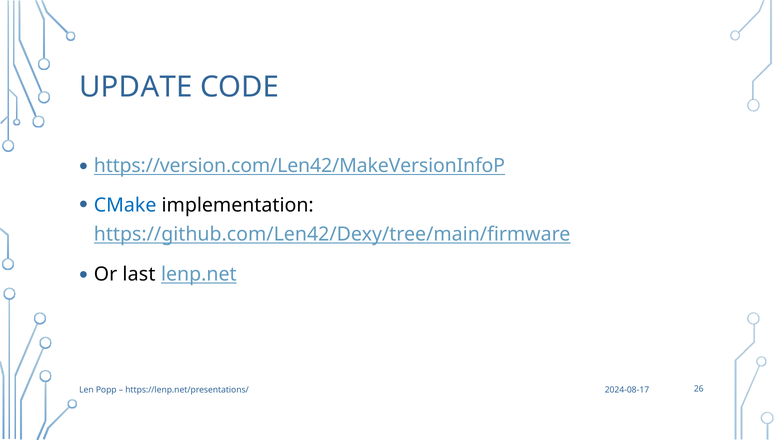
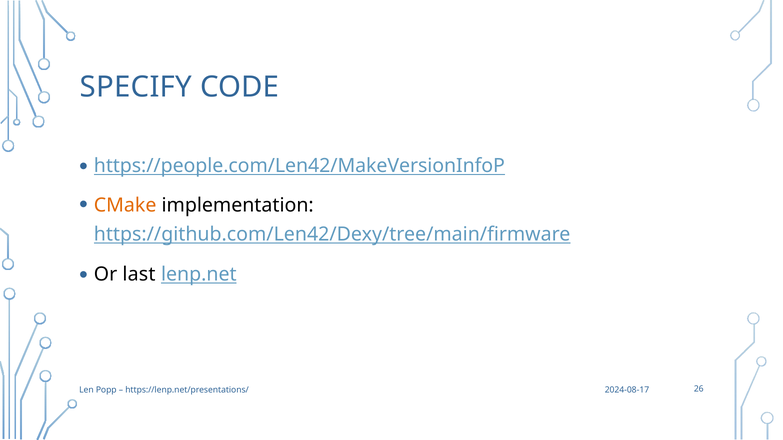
UPDATE: UPDATE -> SPECIFY
https://version.com/Len42/MakeVersionInfoP: https://version.com/Len42/MakeVersionInfoP -> https://people.com/Len42/MakeVersionInfoP
CMake colour: blue -> orange
